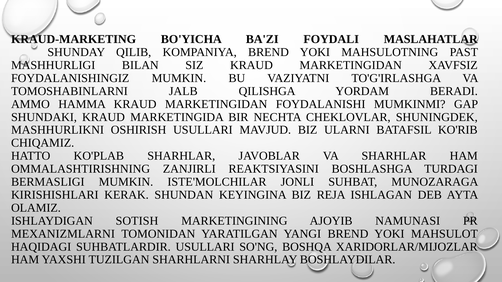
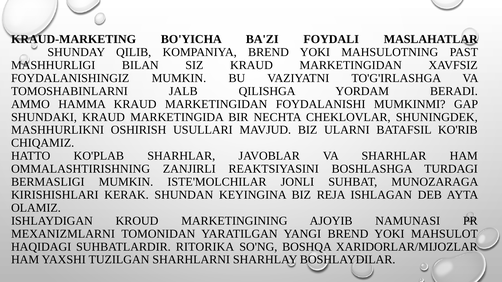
SOTISH: SOTISH -> KROUD
SUHBATLARDIR USULLARI: USULLARI -> RITORIKA
